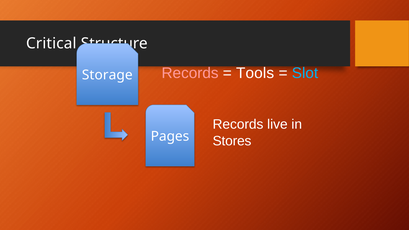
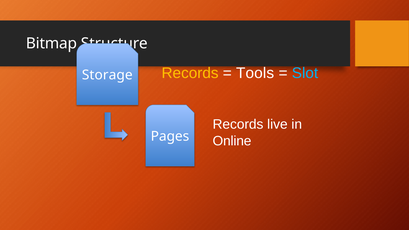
Critical: Critical -> Bitmap
Records at (190, 73) colour: pink -> yellow
Stores: Stores -> Online
